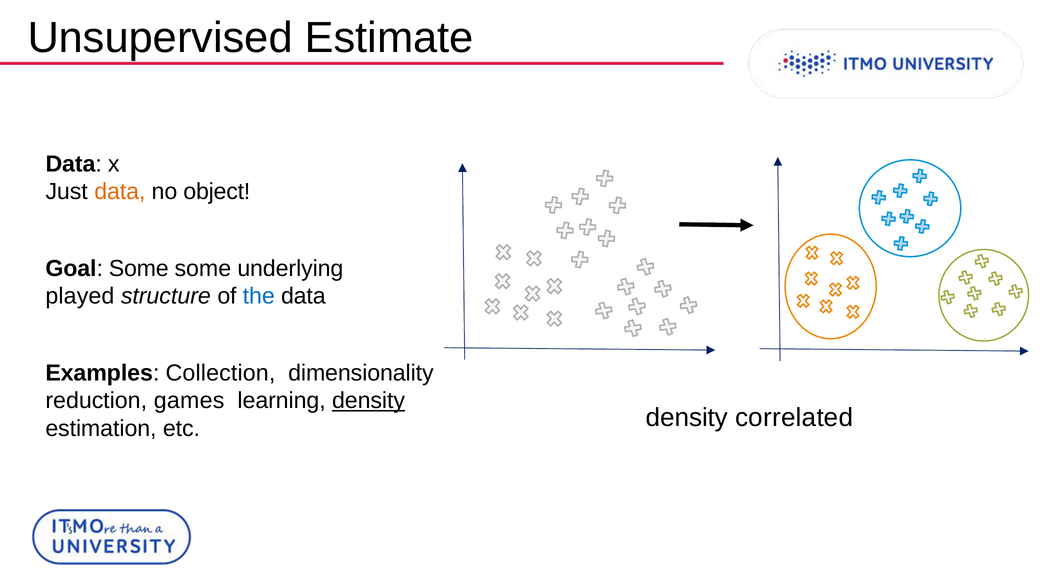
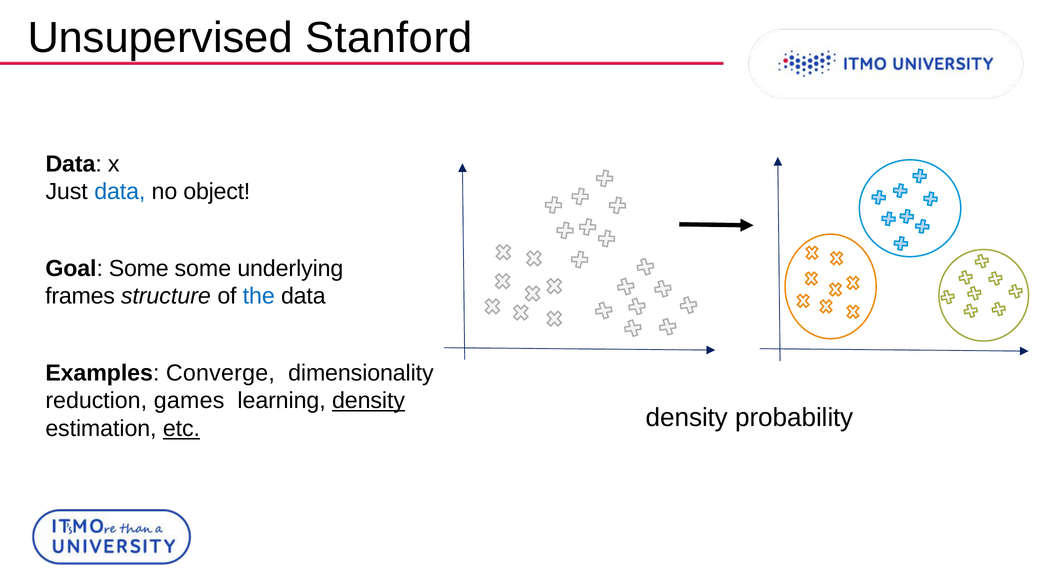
Estimate: Estimate -> Stanford
data at (120, 192) colour: orange -> blue
played: played -> frames
Collection: Collection -> Converge
etc underline: none -> present
correlated: correlated -> probability
